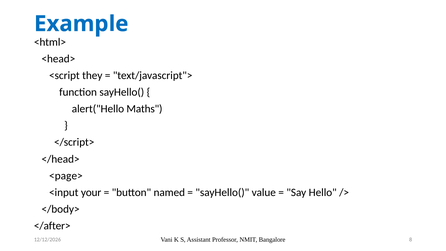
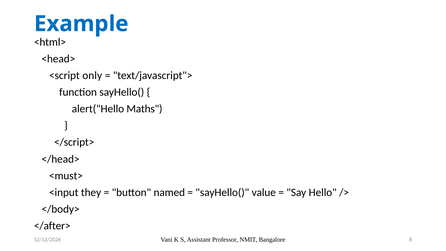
they: they -> only
<page>: <page> -> <must>
your: your -> they
